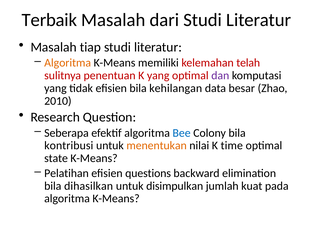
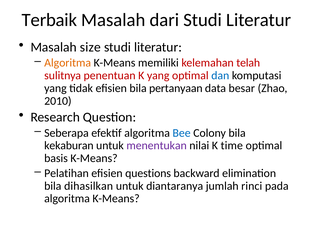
tiap: tiap -> size
dan colour: purple -> blue
kehilangan: kehilangan -> pertanyaan
kontribusi: kontribusi -> kekaburan
menentukan colour: orange -> purple
state: state -> basis
disimpulkan: disimpulkan -> diantaranya
kuat: kuat -> rinci
